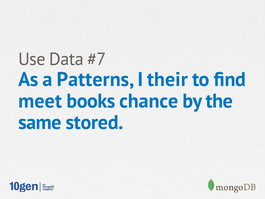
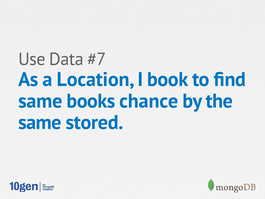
Patterns: Patterns -> Location
their: their -> book
meet at (40, 101): meet -> same
